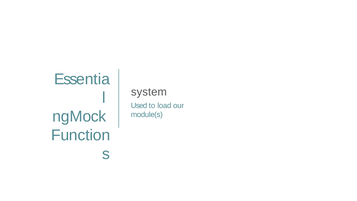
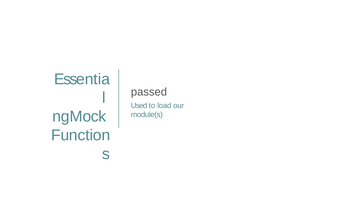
system: system -> passed
